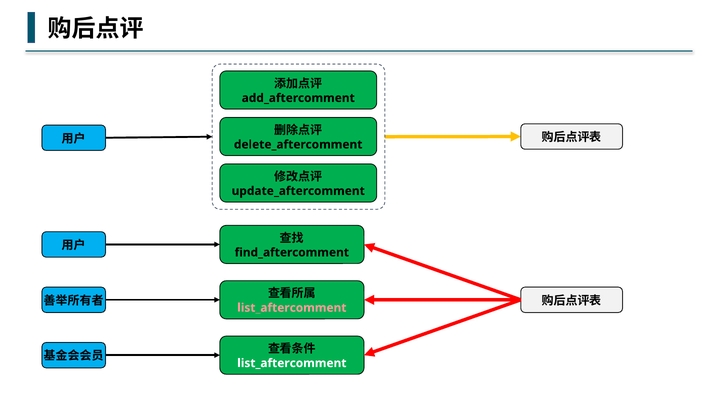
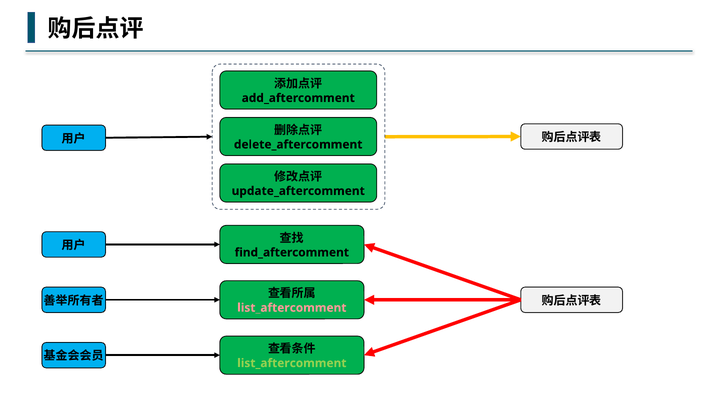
list_aftercomment at (292, 363) colour: white -> light green
